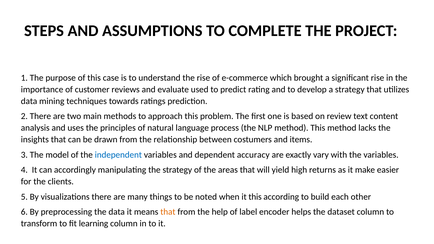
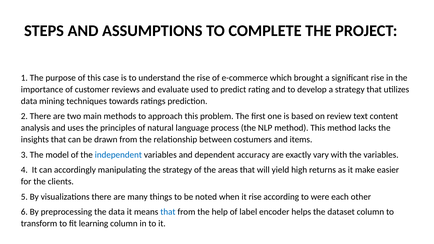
it this: this -> rise
build: build -> were
that at (168, 212) colour: orange -> blue
